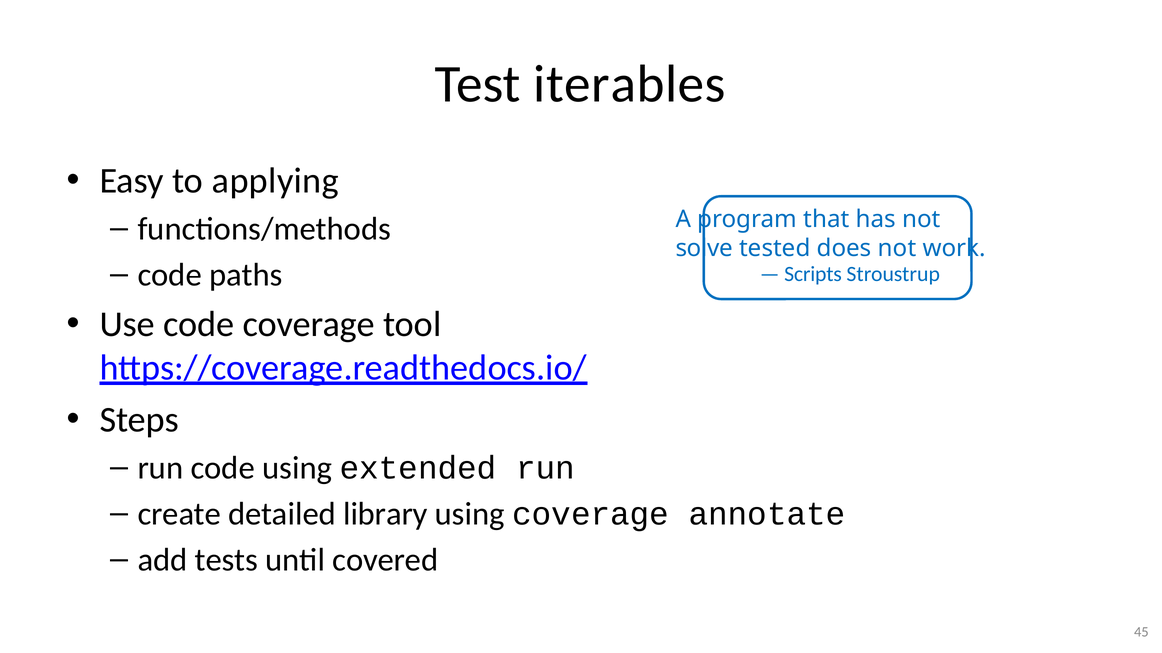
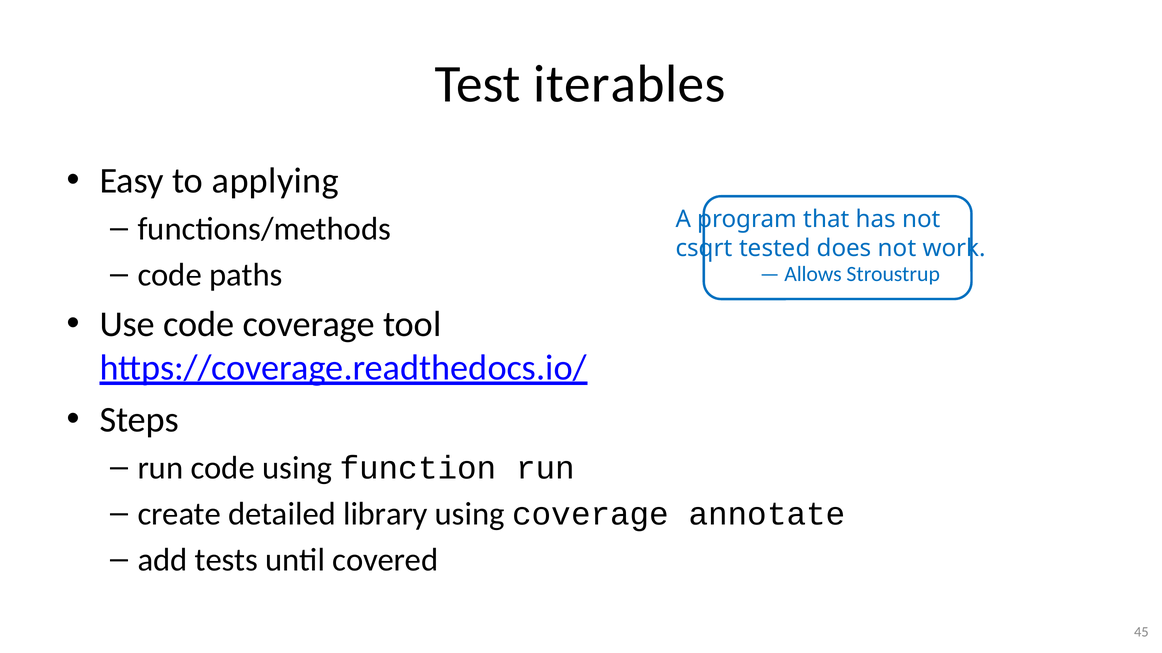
solve: solve -> csqrt
Scripts: Scripts -> Allows
extended: extended -> function
